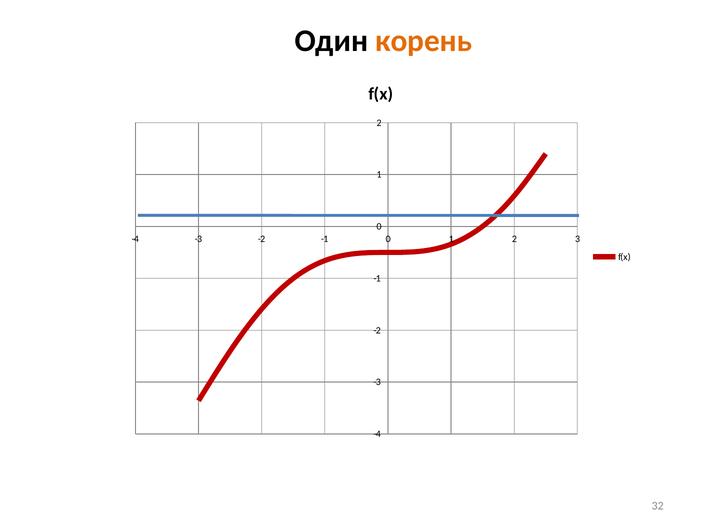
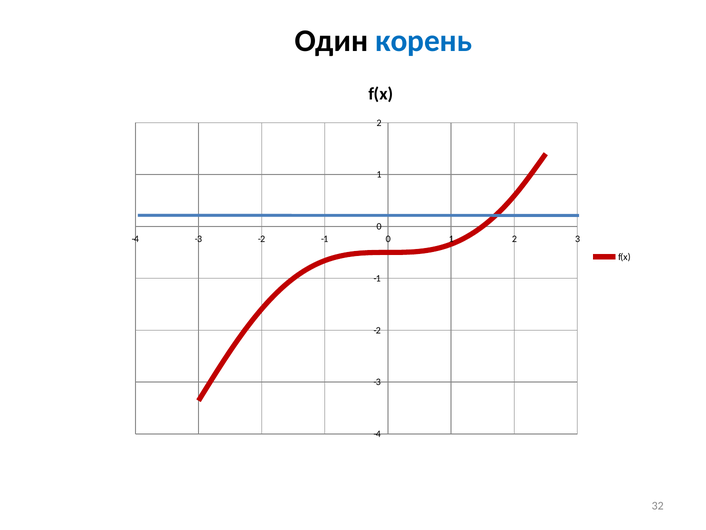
корень colour: orange -> blue
